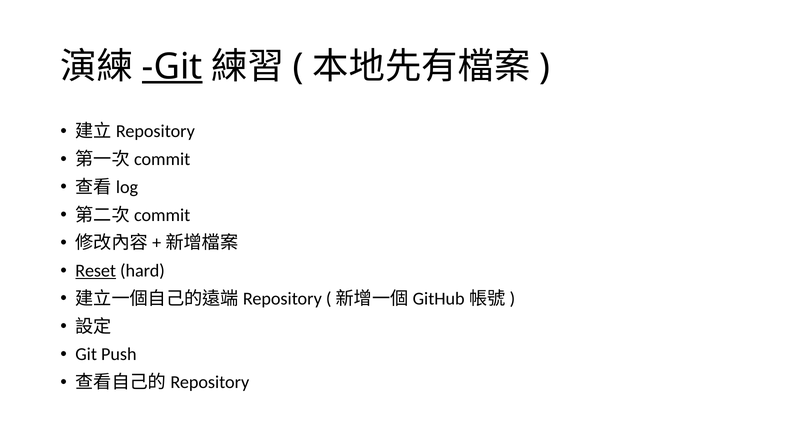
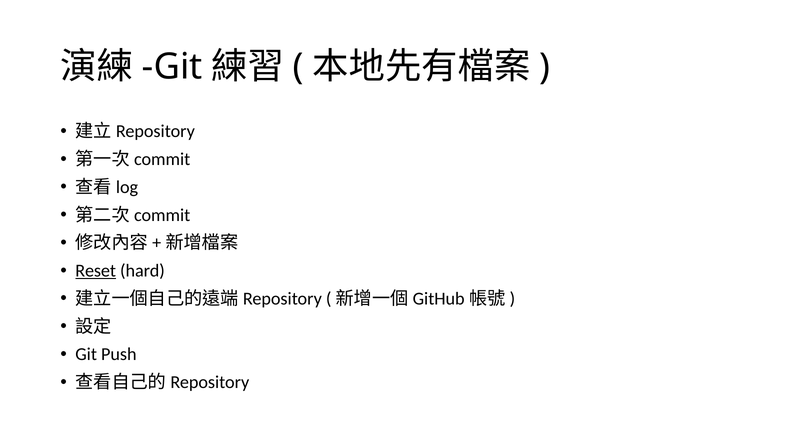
Git at (172, 67) underline: present -> none
